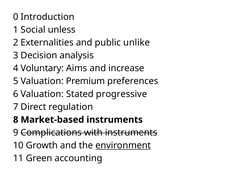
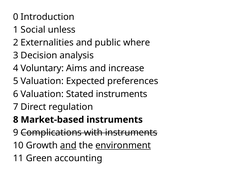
unlike: unlike -> where
Premium: Premium -> Expected
Stated progressive: progressive -> instruments
and at (68, 145) underline: none -> present
